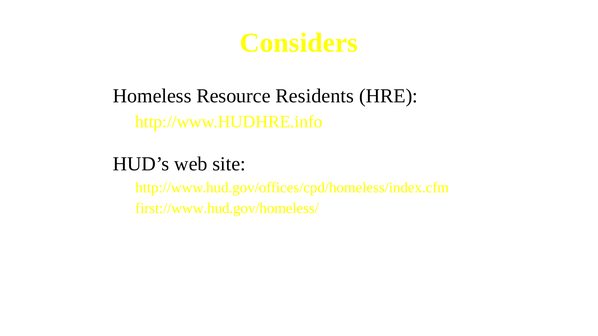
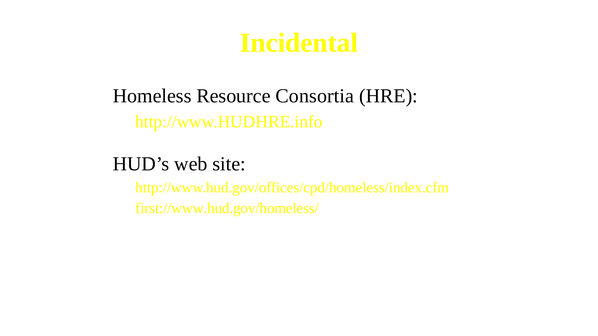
Considers: Considers -> Incidental
Residents: Residents -> Consortia
